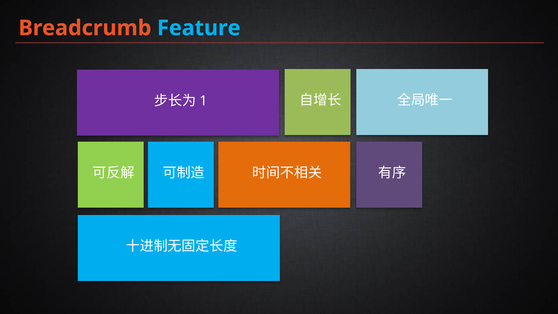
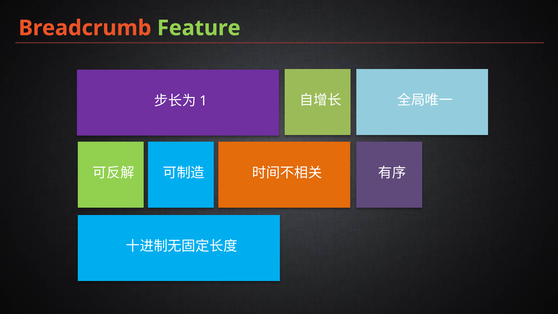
Feature colour: light blue -> light green
